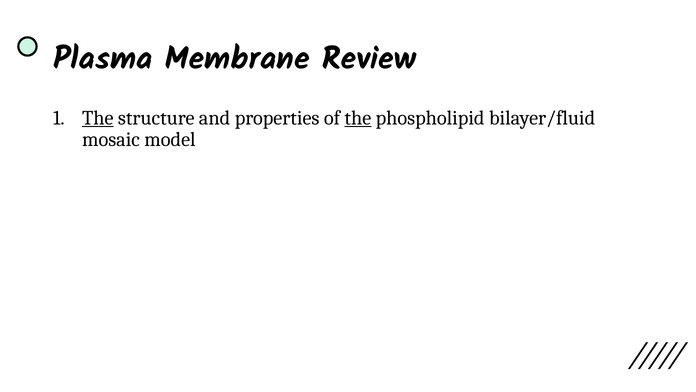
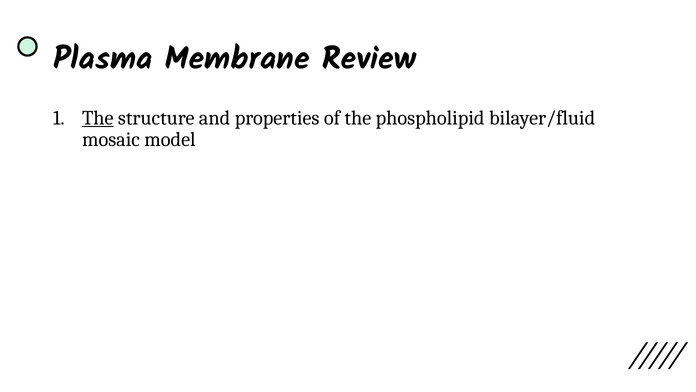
the at (358, 118) underline: present -> none
